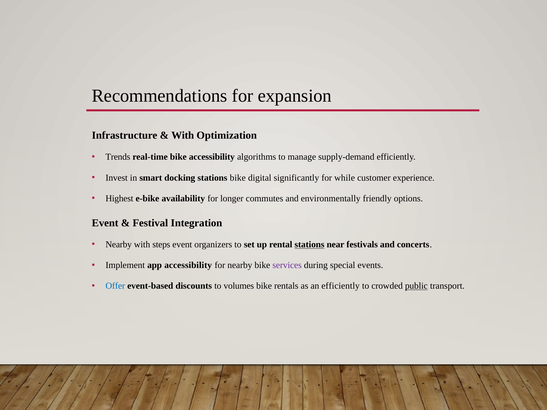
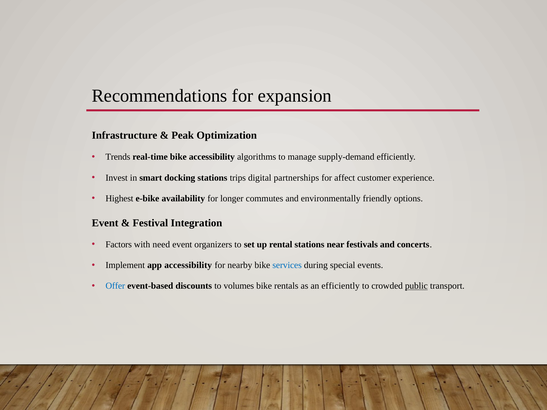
With at (183, 136): With -> Peak
stations bike: bike -> trips
significantly: significantly -> partnerships
while: while -> affect
Nearby at (119, 245): Nearby -> Factors
steps: steps -> need
stations at (309, 245) underline: present -> none
services colour: purple -> blue
